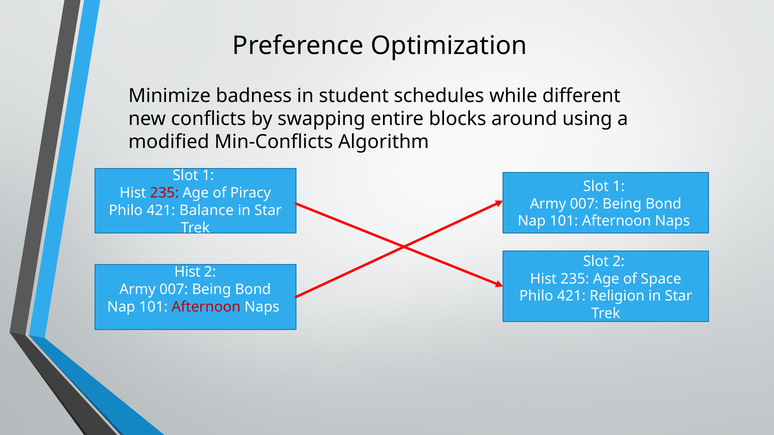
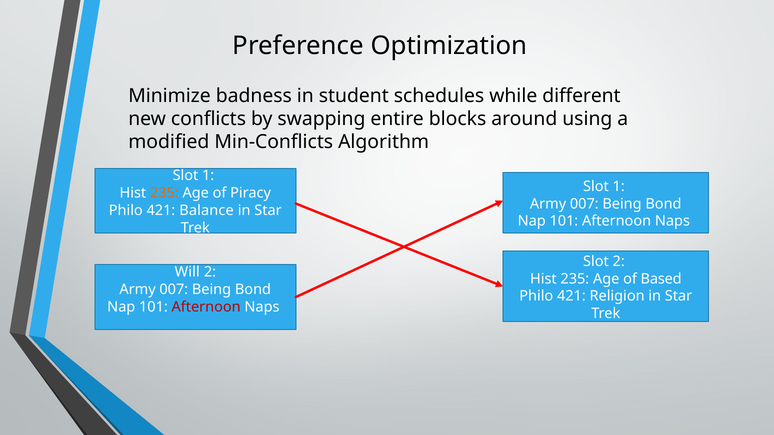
235 at (164, 193) colour: red -> orange
Hist at (187, 272): Hist -> Will
Space: Space -> Based
